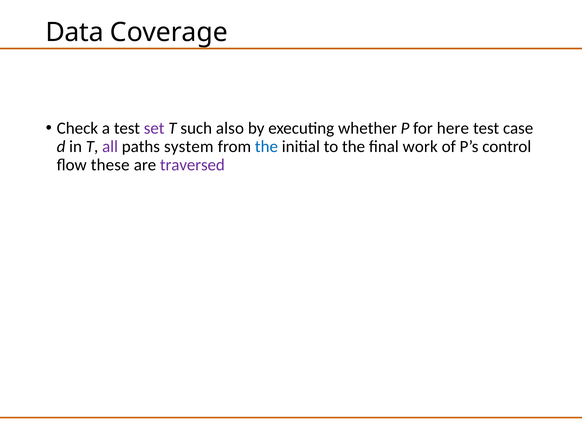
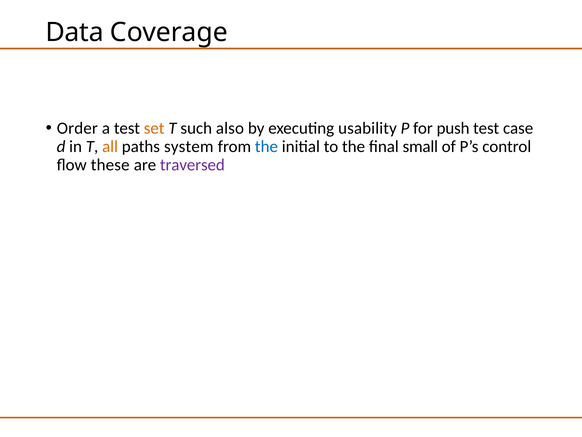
Check: Check -> Order
set colour: purple -> orange
whether: whether -> usability
here: here -> push
all colour: purple -> orange
work: work -> small
